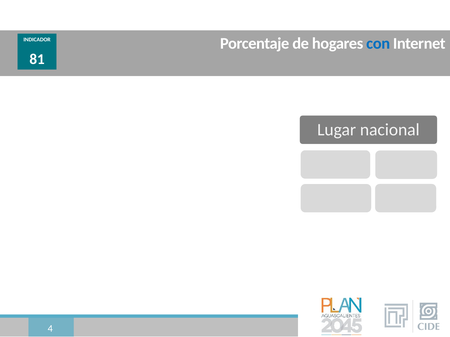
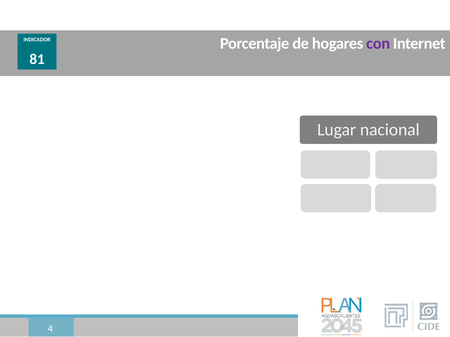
con colour: blue -> purple
